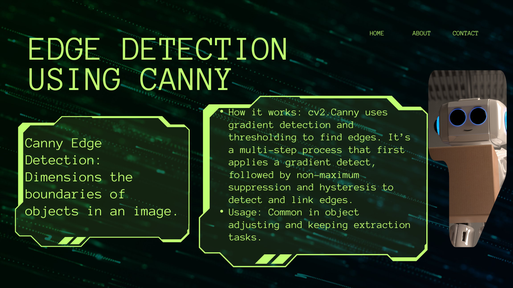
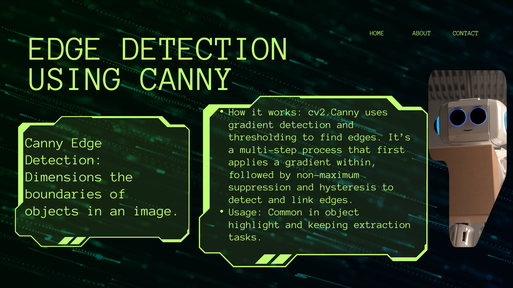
gradient detect: detect -> within
adjusting: adjusting -> highlight
